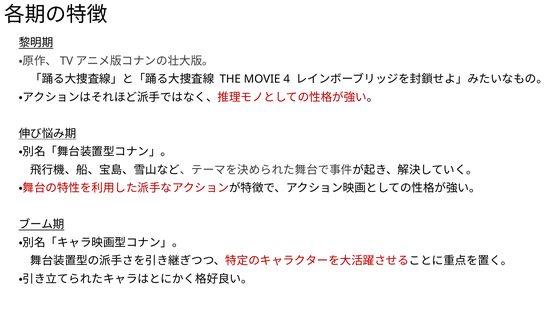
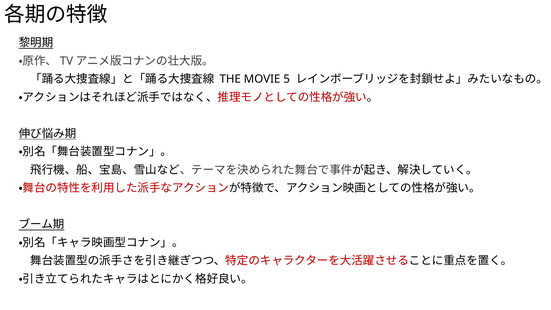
4: 4 -> 5
